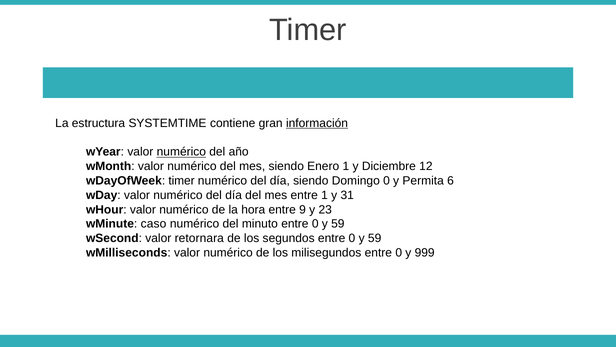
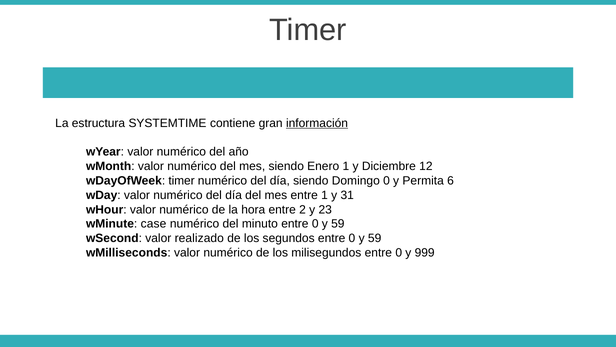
numérico at (181, 152) underline: present -> none
9: 9 -> 2
caso: caso -> case
retornara: retornara -> realizado
